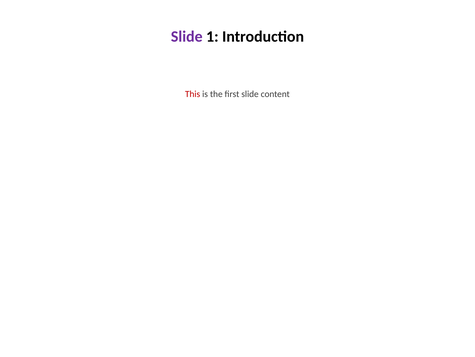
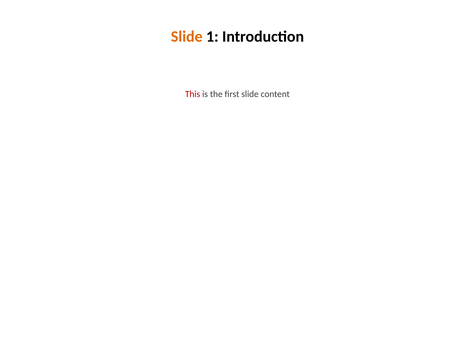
Slide at (187, 37) colour: purple -> orange
